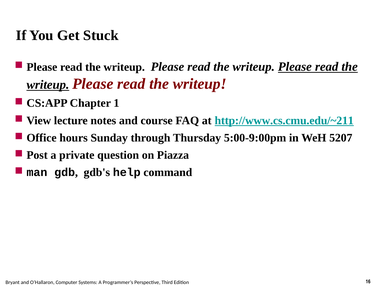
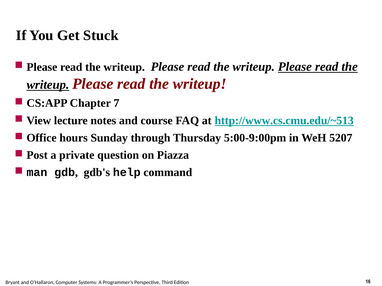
1: 1 -> 7
http://www.cs.cmu.edu/~211: http://www.cs.cmu.edu/~211 -> http://www.cs.cmu.edu/~513
